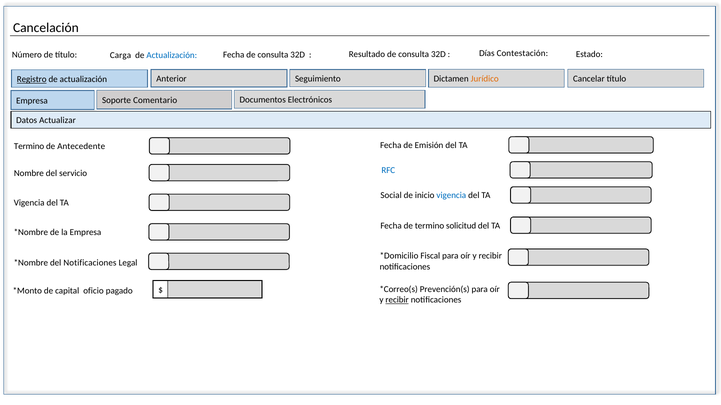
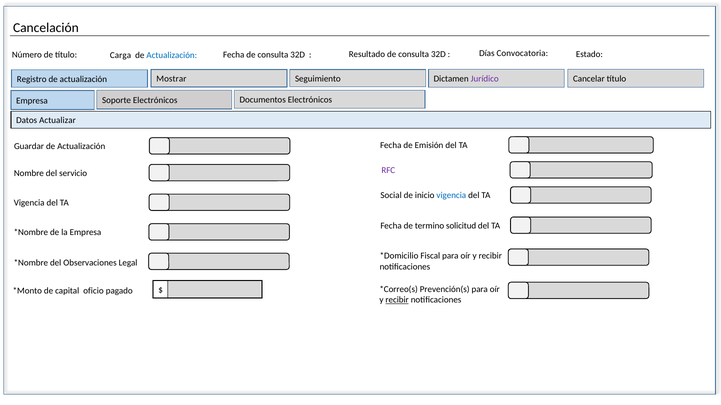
Contestación: Contestación -> Convocatoria
Jurídico colour: orange -> purple
Registro underline: present -> none
Anterior: Anterior -> Mostrar
Soporte Comentario: Comentario -> Electrónicos
Termino at (29, 147): Termino -> Guardar
Antecedente at (81, 147): Antecedente -> Actualización
RFC colour: blue -> purple
del Notificaciones: Notificaciones -> Observaciones
